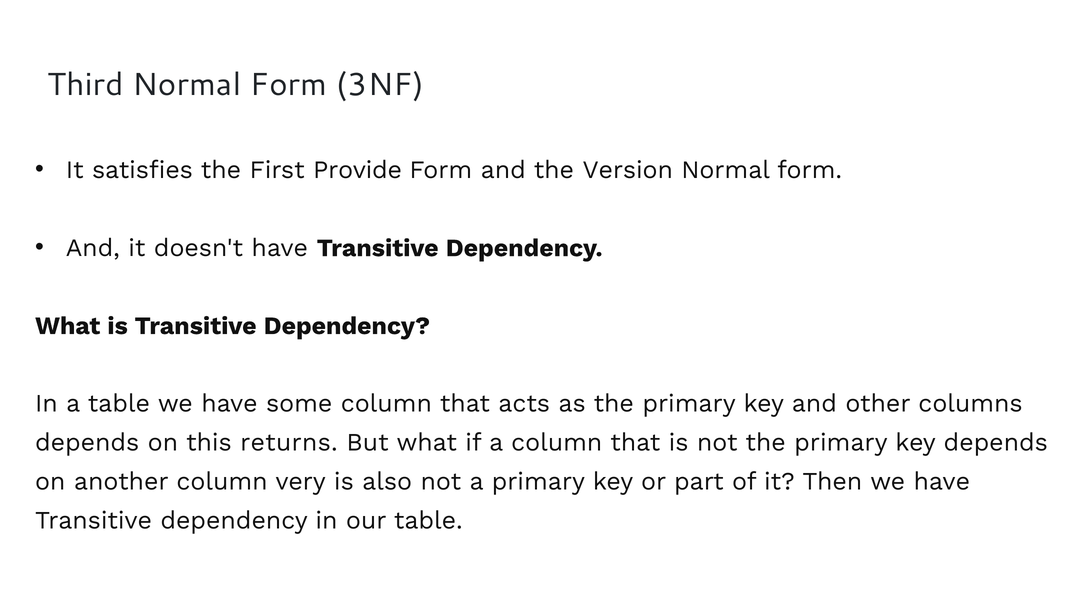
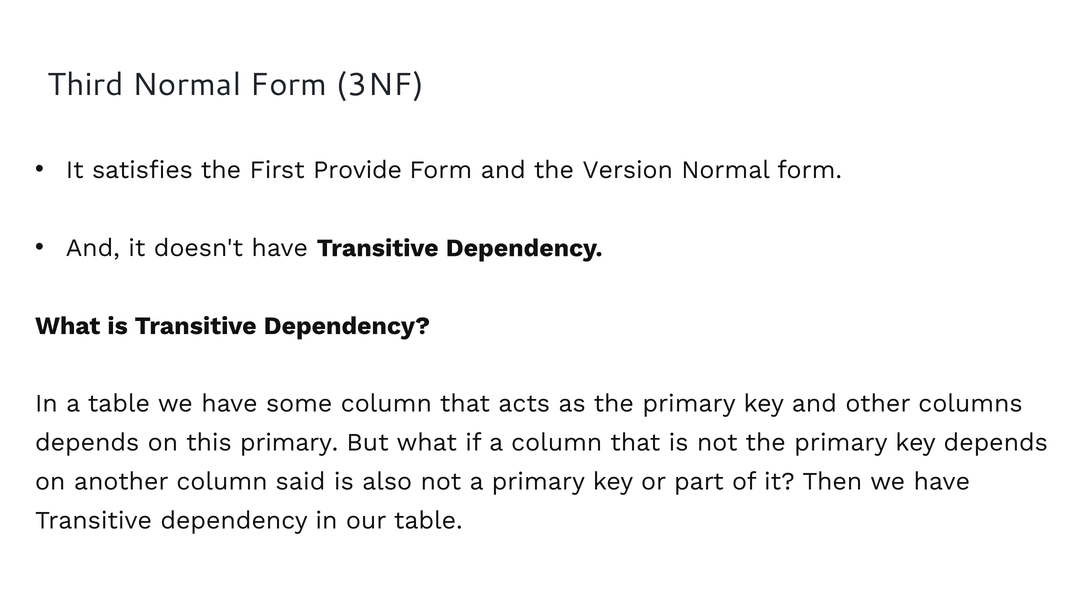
this returns: returns -> primary
very: very -> said
